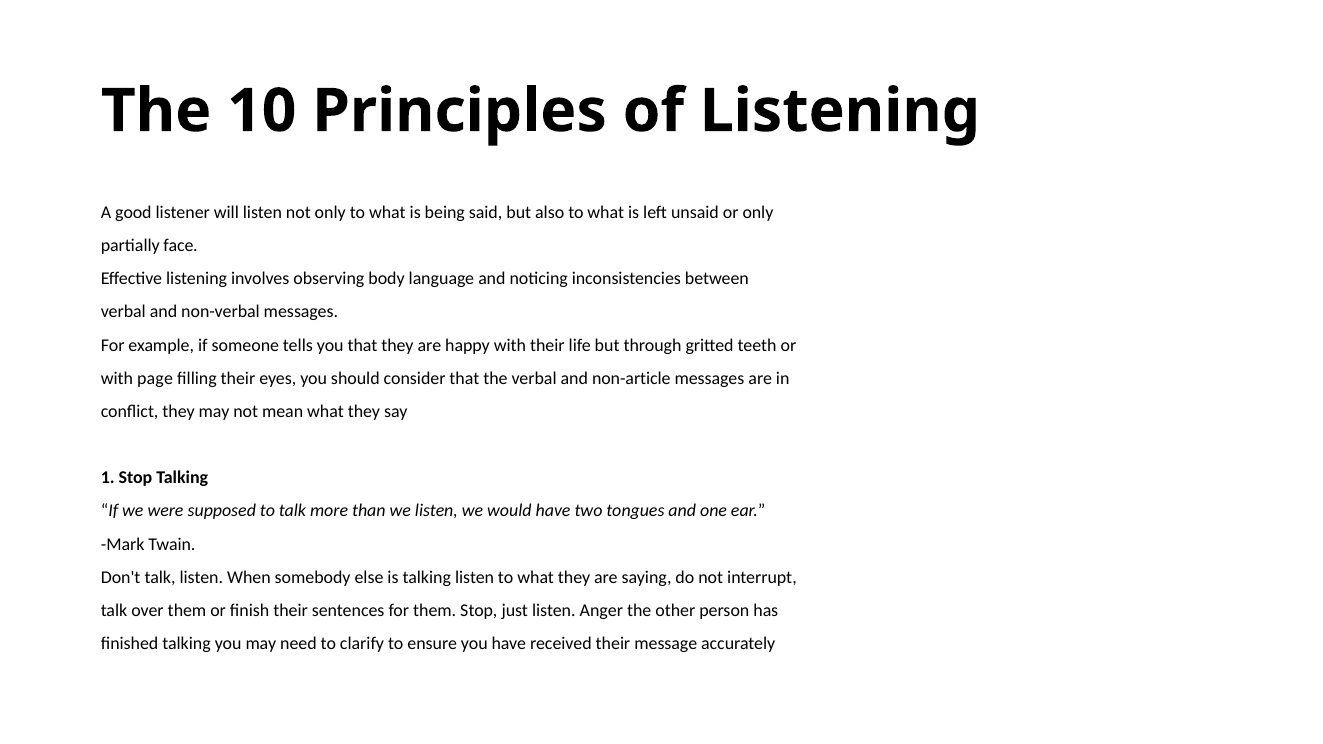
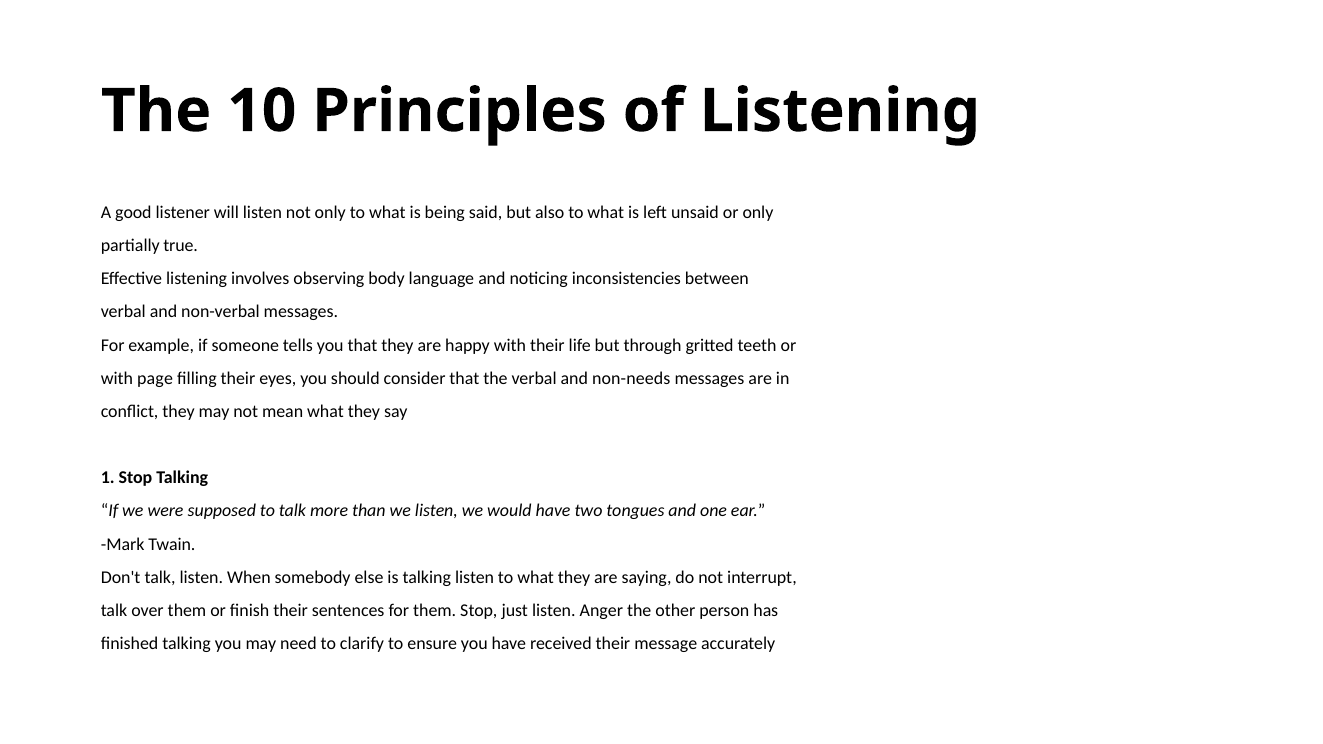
face: face -> true
non-article: non-article -> non-needs
